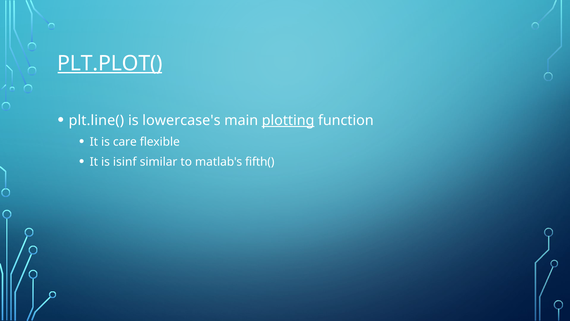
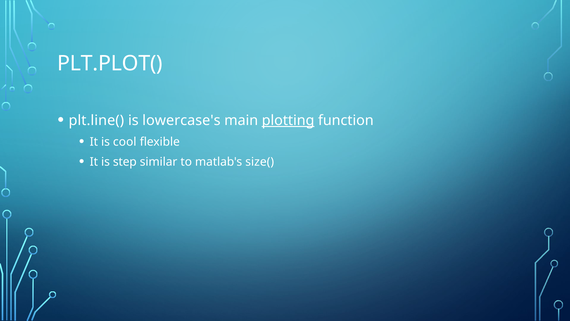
PLT.PLOT( underline: present -> none
care: care -> cool
isinf: isinf -> step
fifth(: fifth( -> size(
